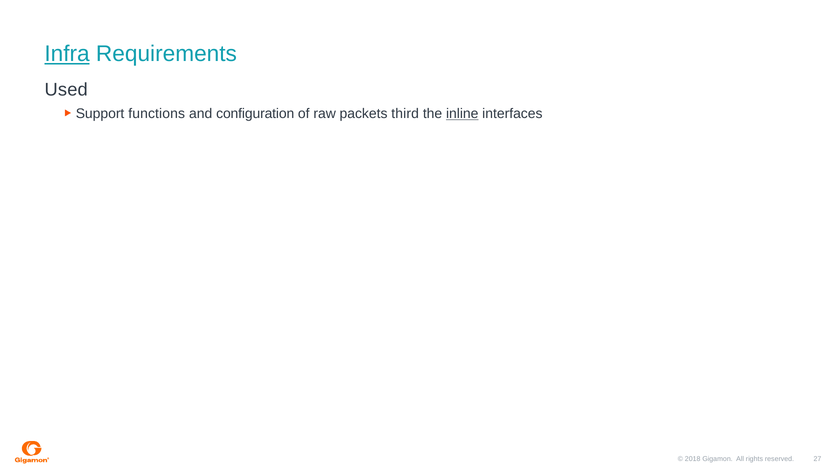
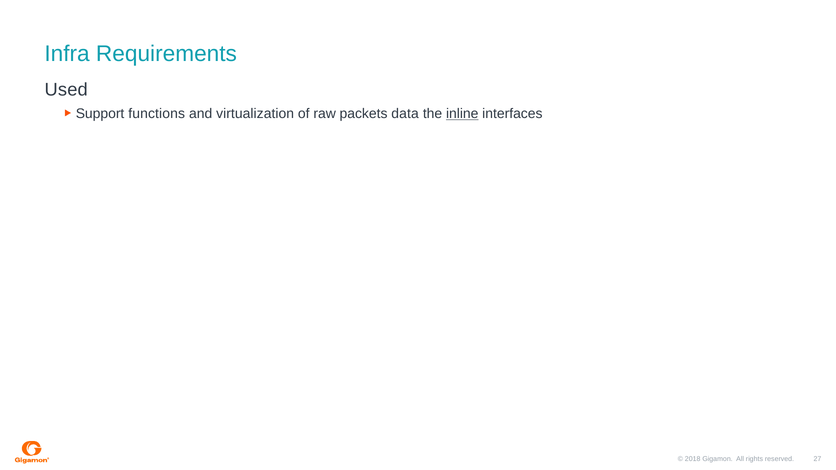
Infra underline: present -> none
configuration: configuration -> virtualization
third: third -> data
